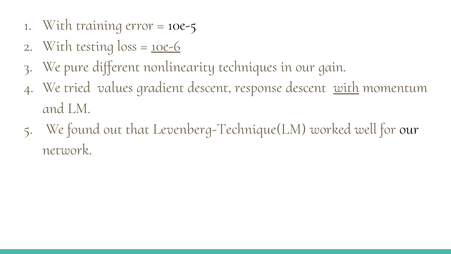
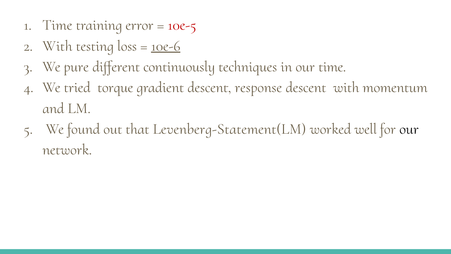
With at (57, 25): With -> Time
10e-5 colour: black -> red
nonlinearity: nonlinearity -> continuously
our gain: gain -> time
values: values -> torque
with at (346, 87) underline: present -> none
Levenberg-Technique(LM: Levenberg-Technique(LM -> Levenberg-Statement(LM
